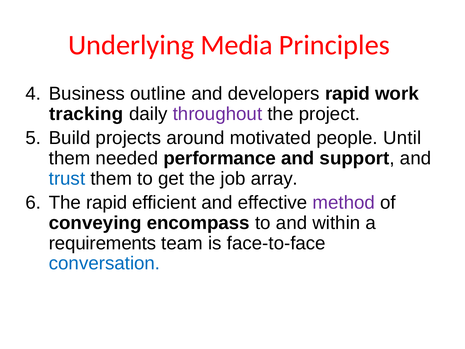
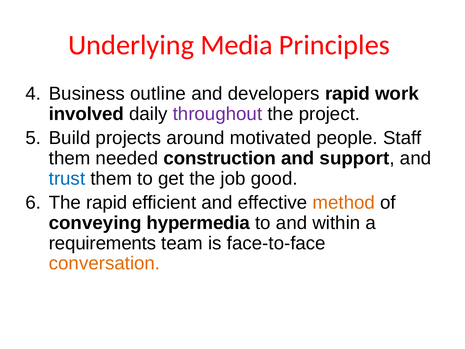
tracking: tracking -> involved
Until: Until -> Staff
performance: performance -> construction
array: array -> good
method colour: purple -> orange
encompass: encompass -> hypermedia
conversation colour: blue -> orange
